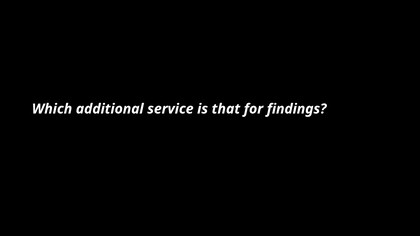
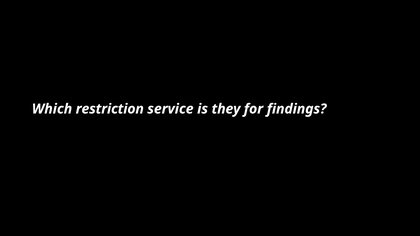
additional: additional -> restriction
that: that -> they
